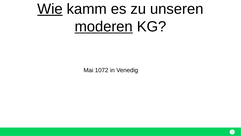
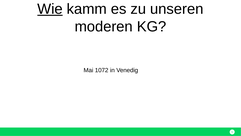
moderen underline: present -> none
